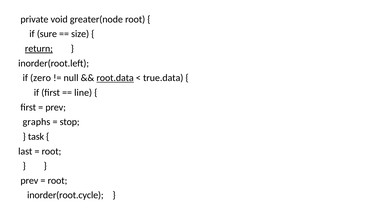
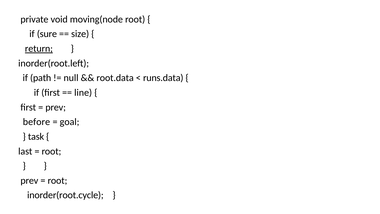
greater(node: greater(node -> moving(node
zero: zero -> path
root.data underline: present -> none
true.data: true.data -> runs.data
graphs: graphs -> before
stop: stop -> goal
